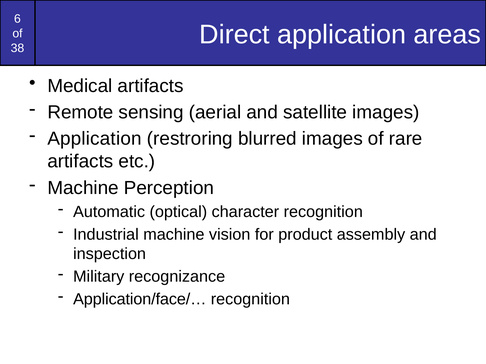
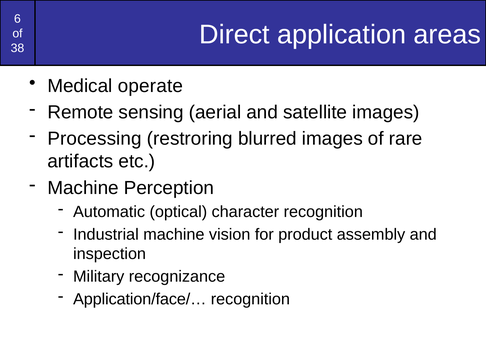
Medical artifacts: artifacts -> operate
Application at (94, 139): Application -> Processing
